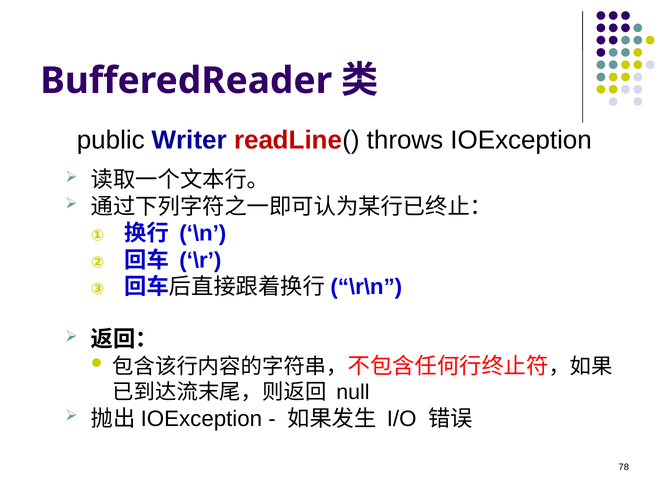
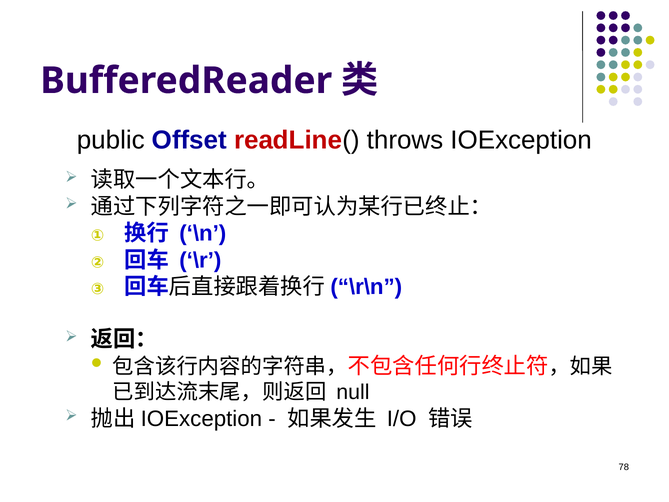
Writer: Writer -> Offset
